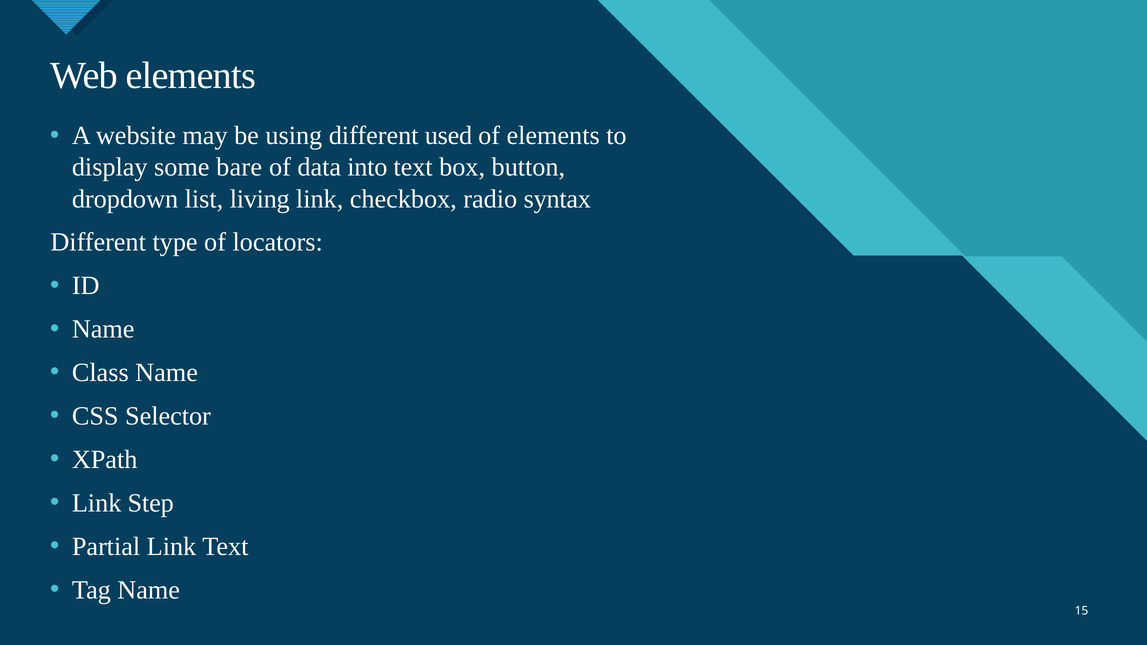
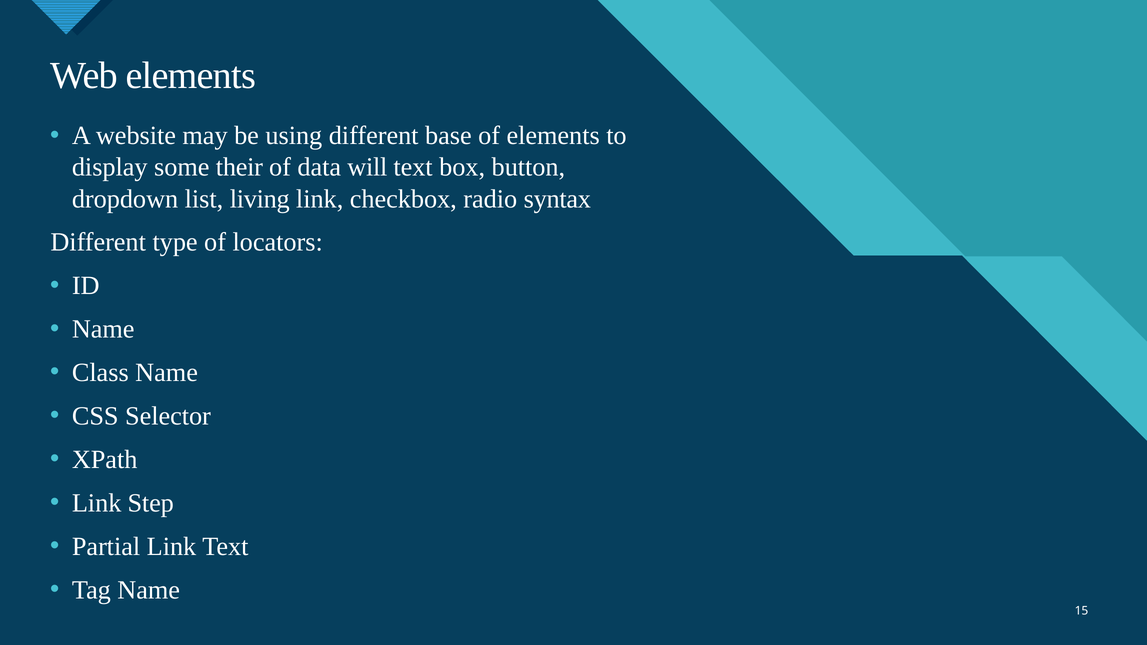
used: used -> base
bare: bare -> their
into: into -> will
